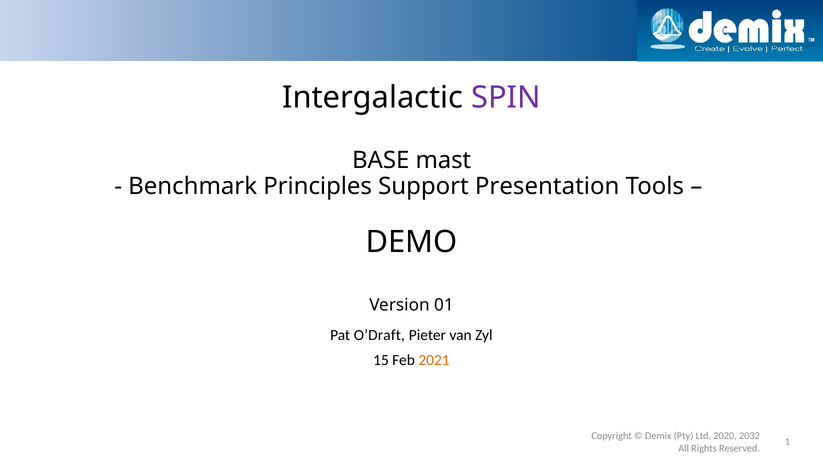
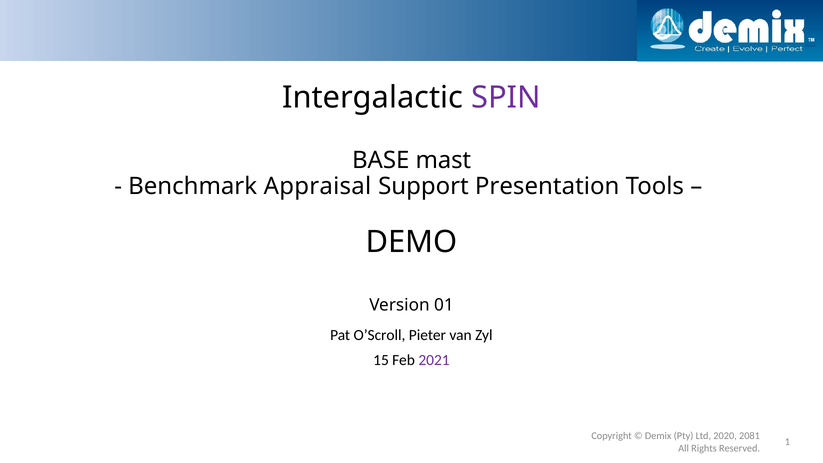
Principles: Principles -> Appraisal
O’Draft: O’Draft -> O’Scroll
2021 colour: orange -> purple
2032: 2032 -> 2081
